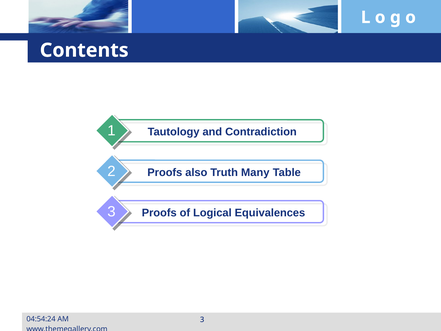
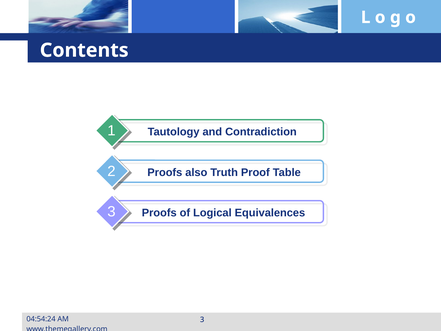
Many: Many -> Proof
